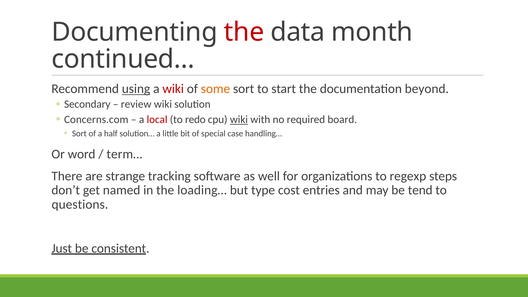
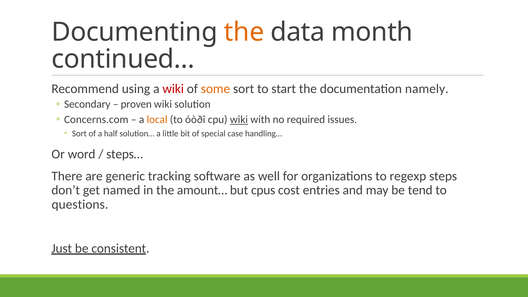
the at (244, 32) colour: red -> orange
using underline: present -> none
beyond: beyond -> namely
review: review -> proven
local colour: red -> orange
redo: redo -> óòðî
board: board -> issues
term…: term… -> steps…
strange: strange -> generic
loading…: loading… -> amount…
type: type -> cpus
